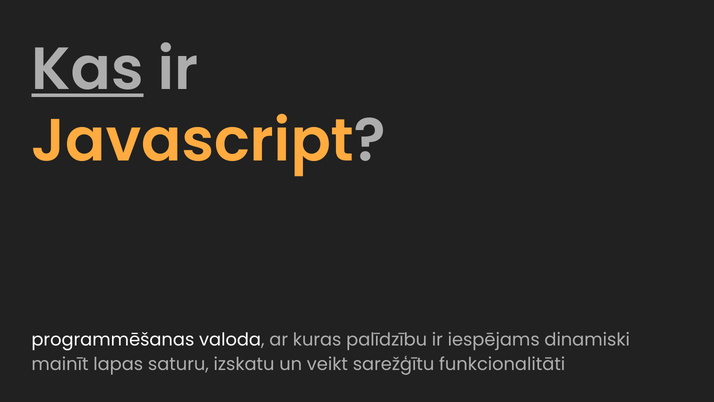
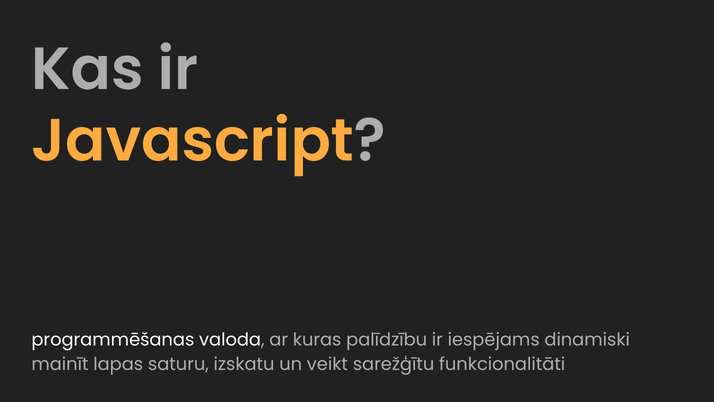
Kas underline: present -> none
